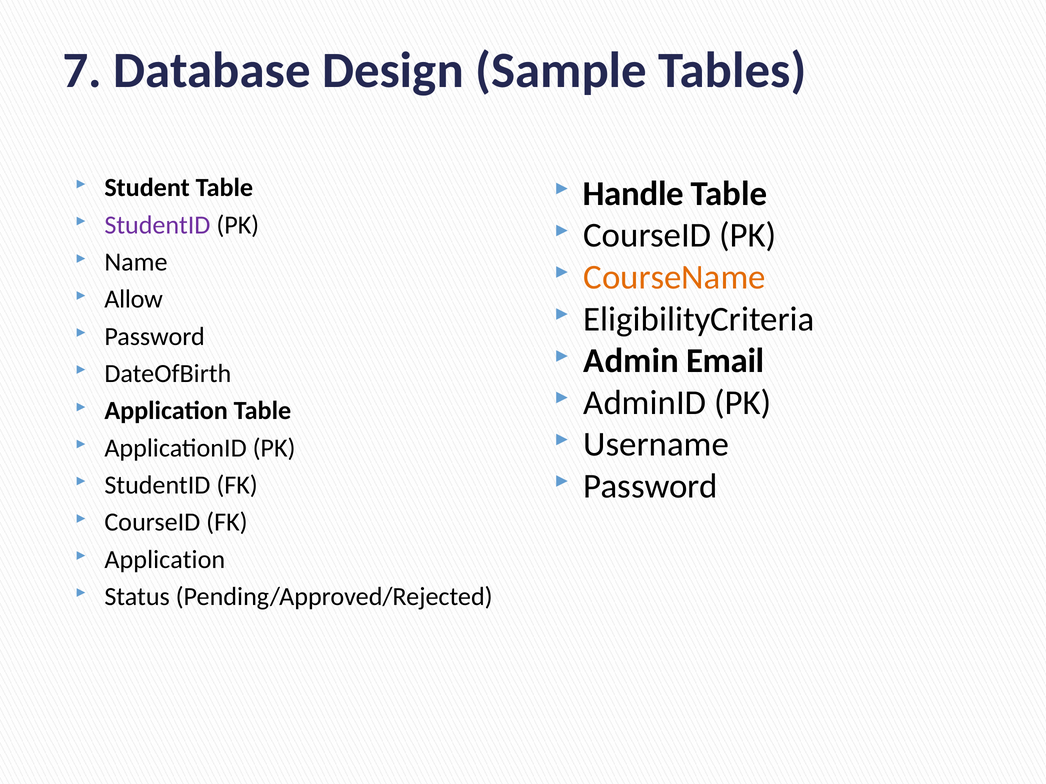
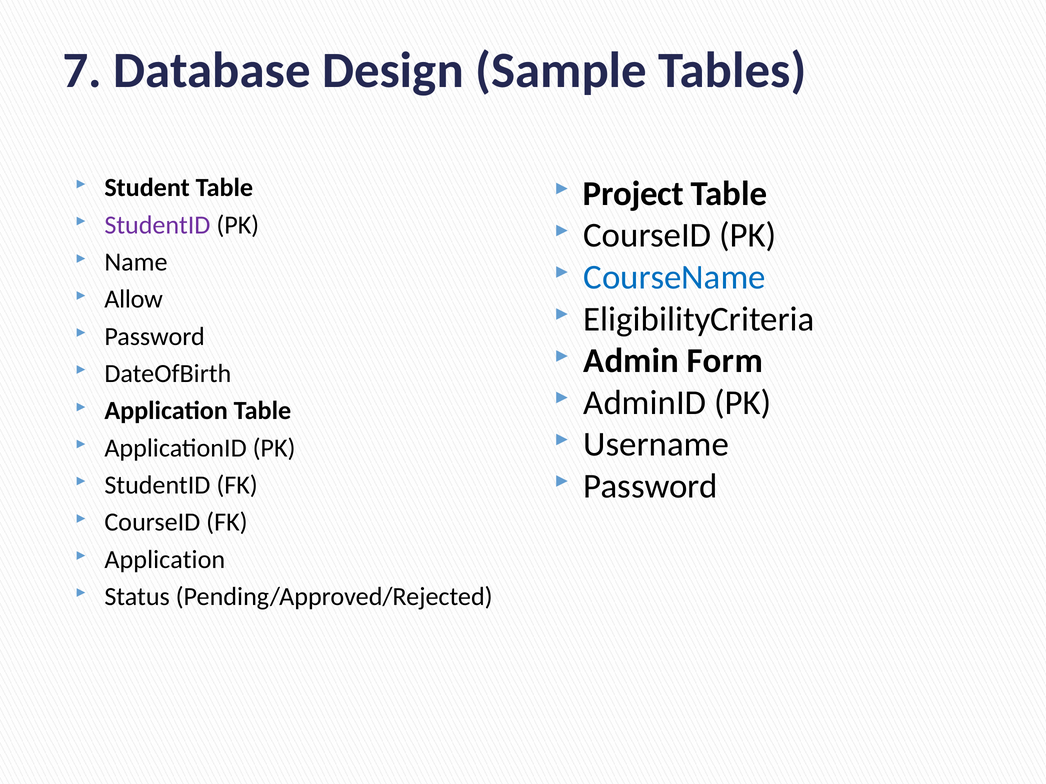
Handle: Handle -> Project
CourseName colour: orange -> blue
Email: Email -> Form
